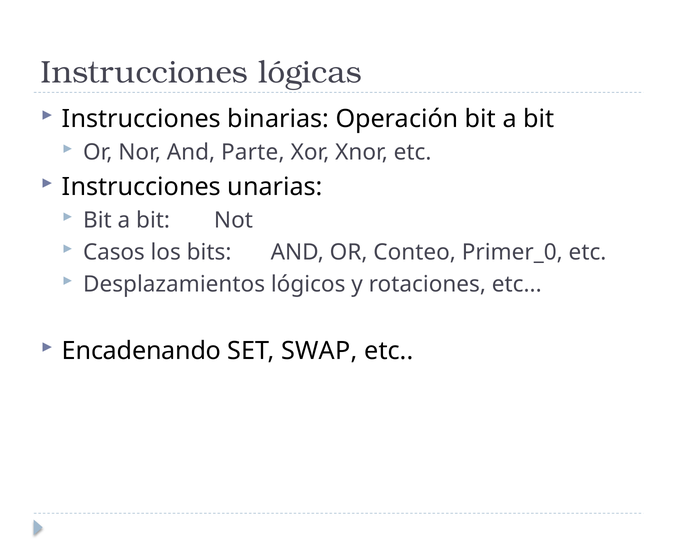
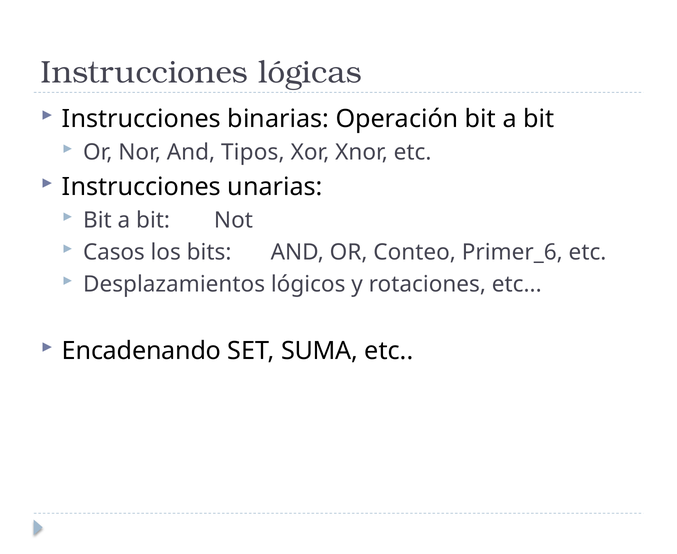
Parte: Parte -> Tipos
Primer_0: Primer_0 -> Primer_6
SWAP: SWAP -> SUMA
